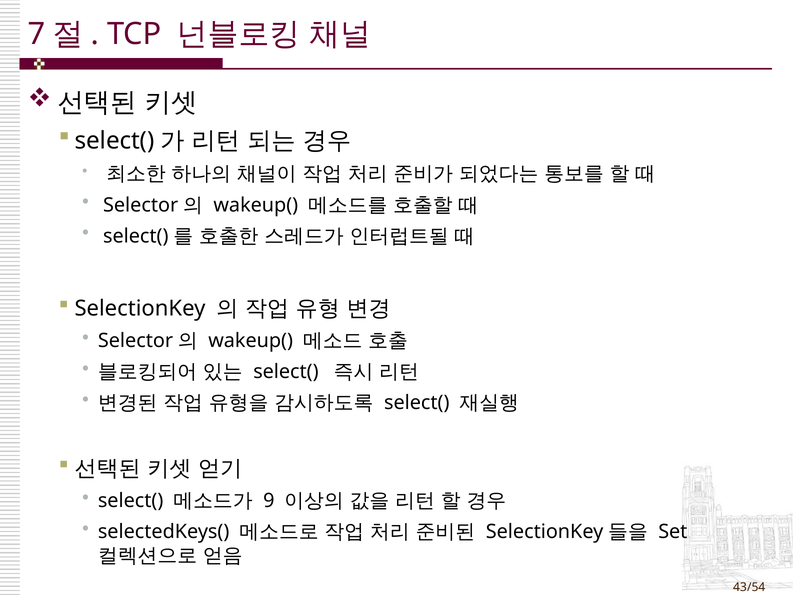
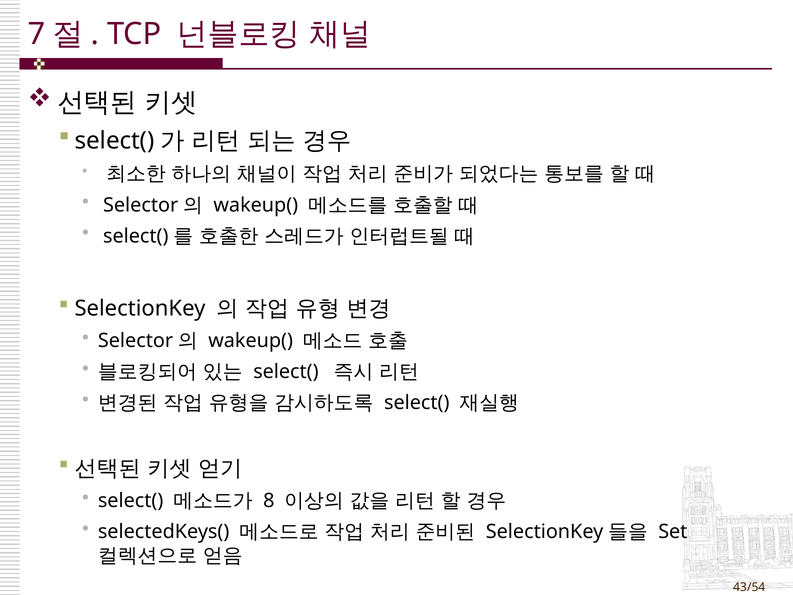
9: 9 -> 8
